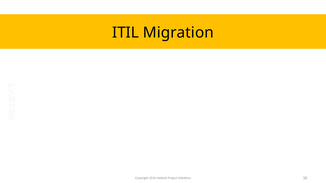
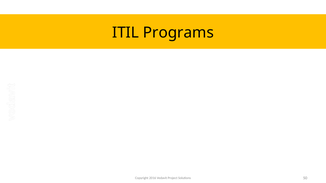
Migration: Migration -> Programs
